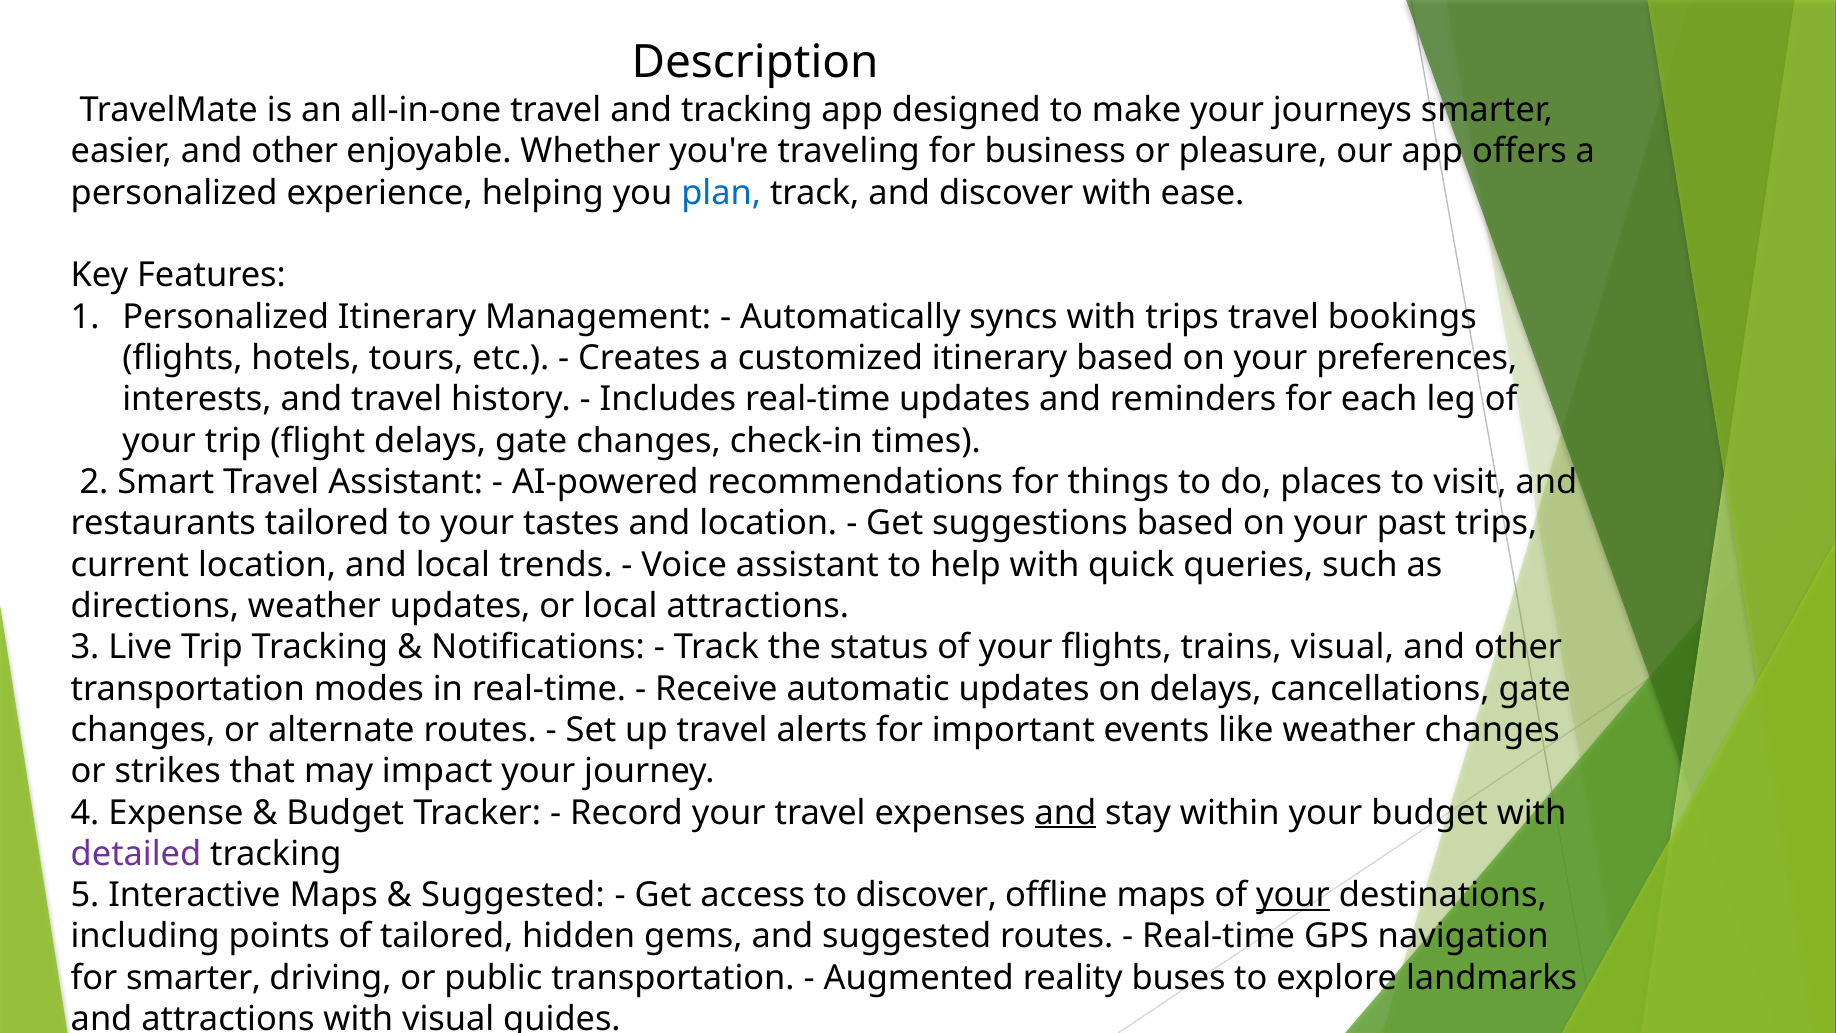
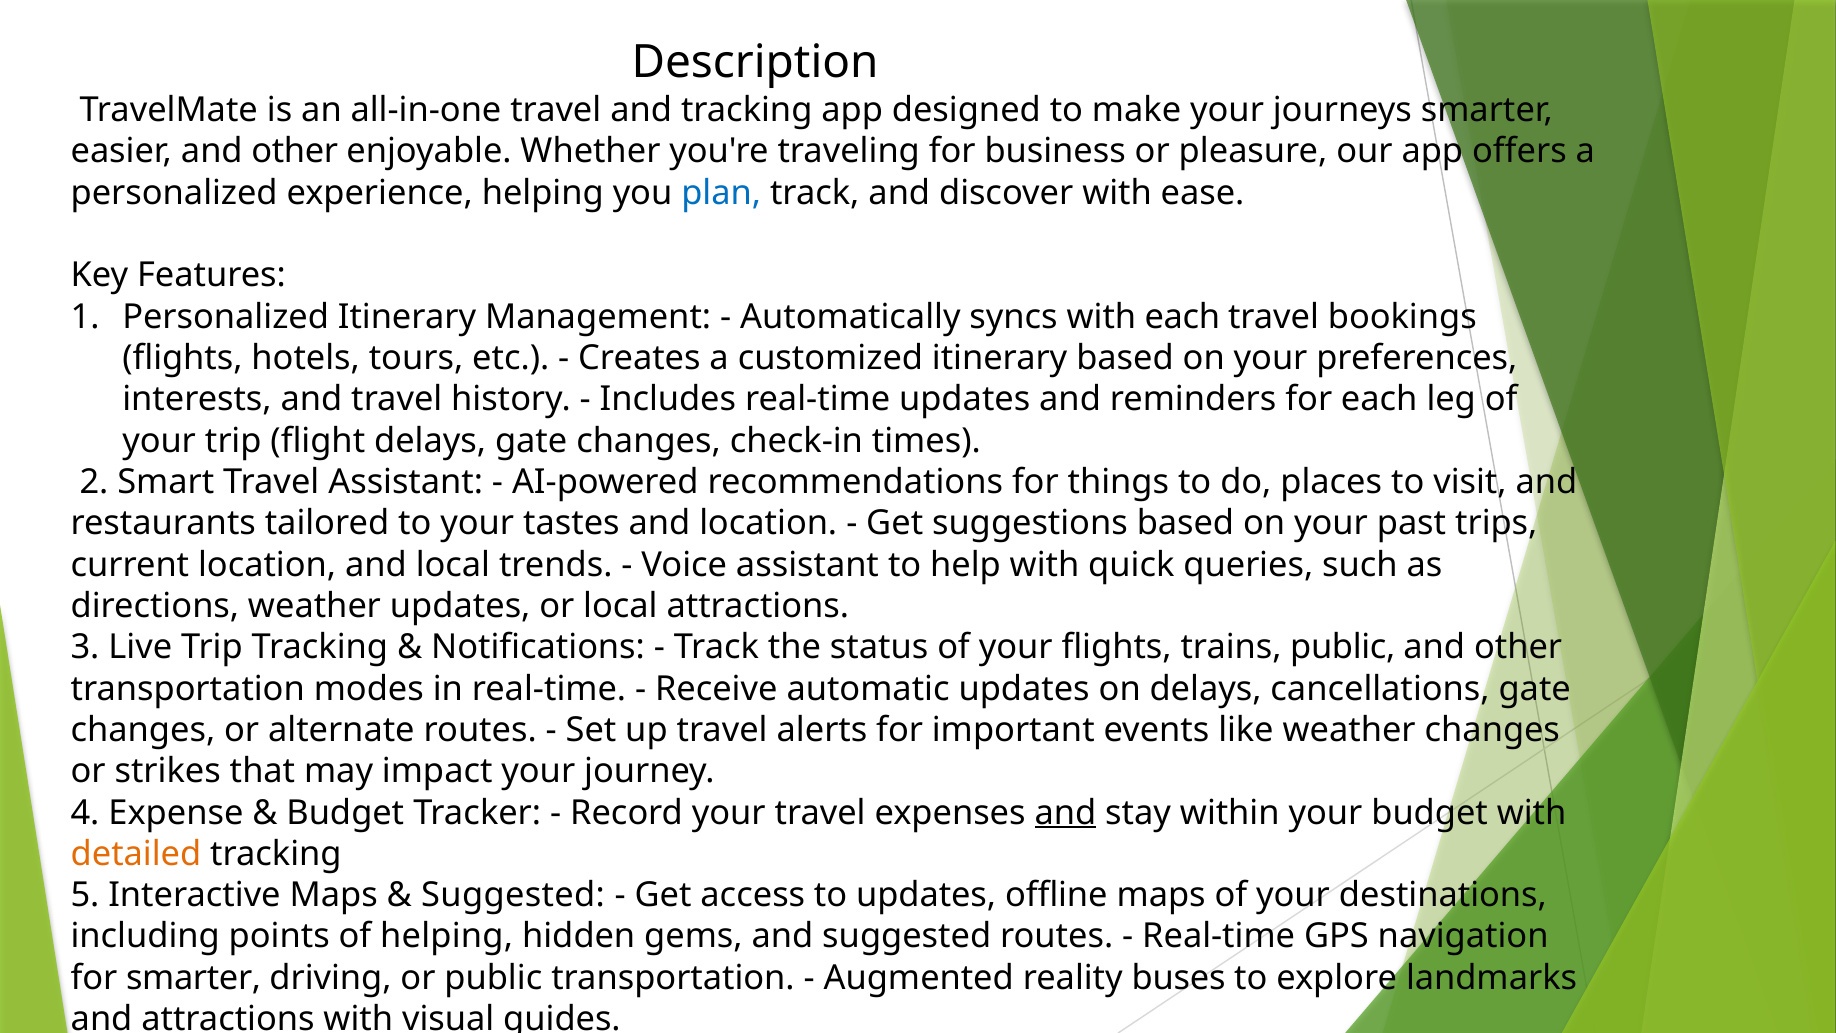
with trips: trips -> each
trains visual: visual -> public
detailed colour: purple -> orange
to discover: discover -> updates
your at (1293, 895) underline: present -> none
of tailored: tailored -> helping
